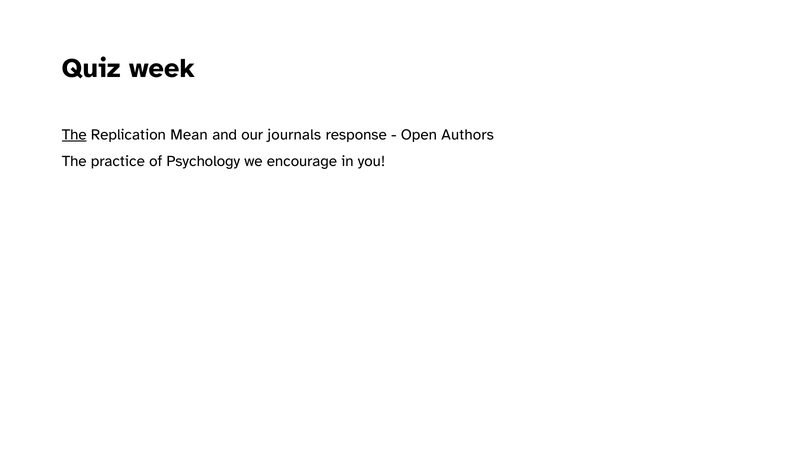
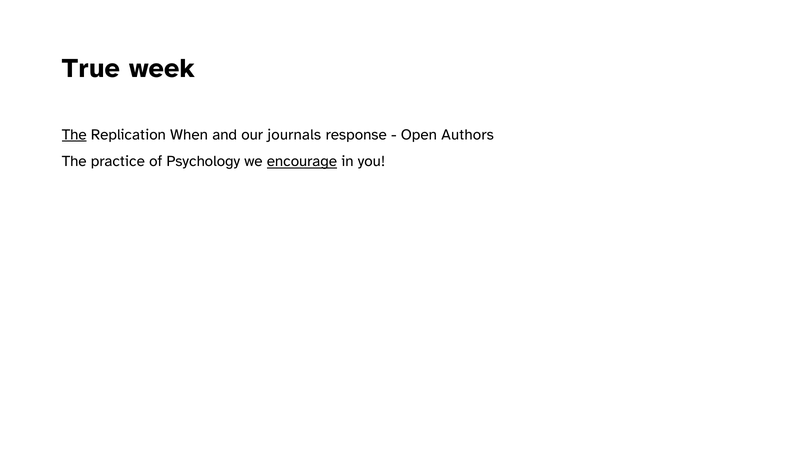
Quiz: Quiz -> True
Mean: Mean -> When
encourage underline: none -> present
